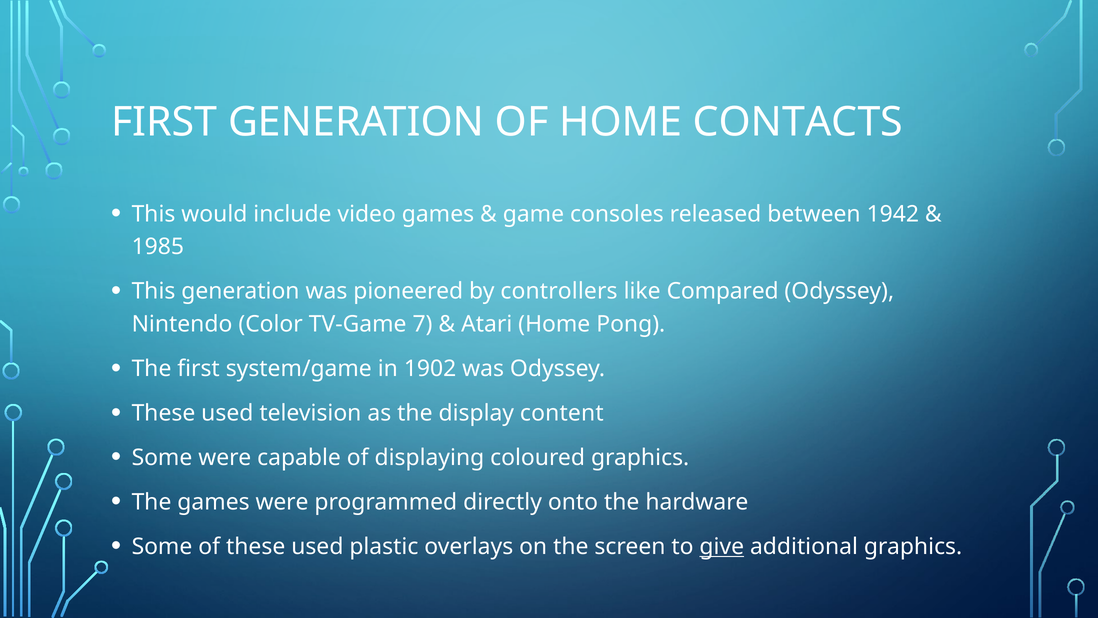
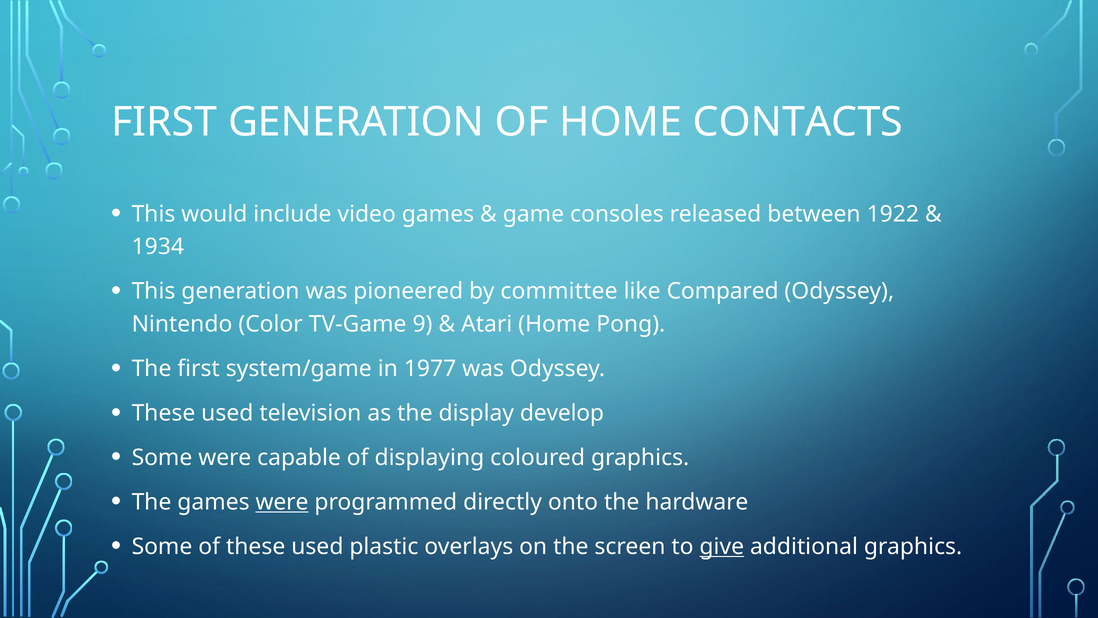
1942: 1942 -> 1922
1985: 1985 -> 1934
controllers: controllers -> committee
7: 7 -> 9
1902: 1902 -> 1977
content: content -> develop
were at (282, 502) underline: none -> present
